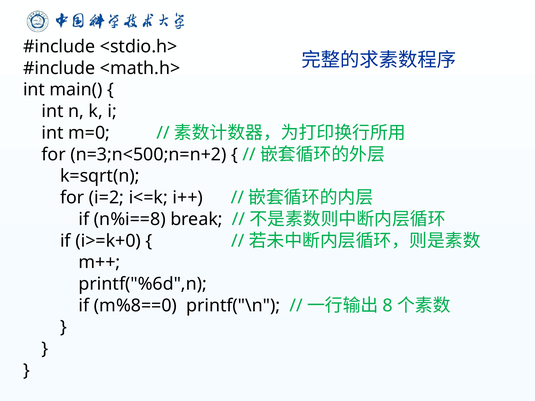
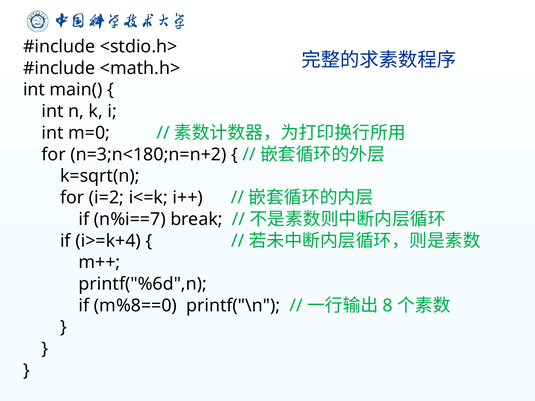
n=3;n<500;n=n+2: n=3;n<500;n=n+2 -> n=3;n<180;n=n+2
n%i==8: n%i==8 -> n%i==7
i>=k+0: i>=k+0 -> i>=k+4
